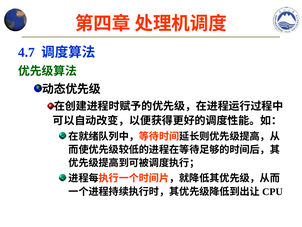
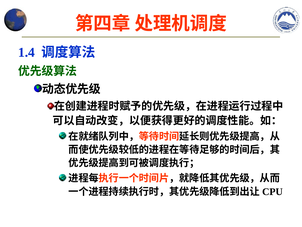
4.7: 4.7 -> 1.4
